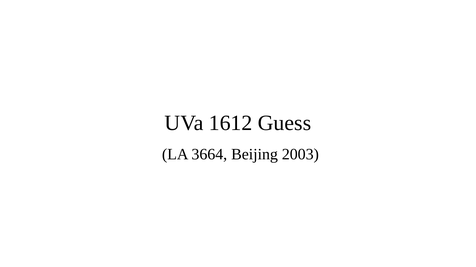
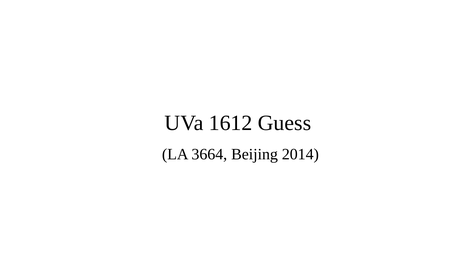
2003: 2003 -> 2014
